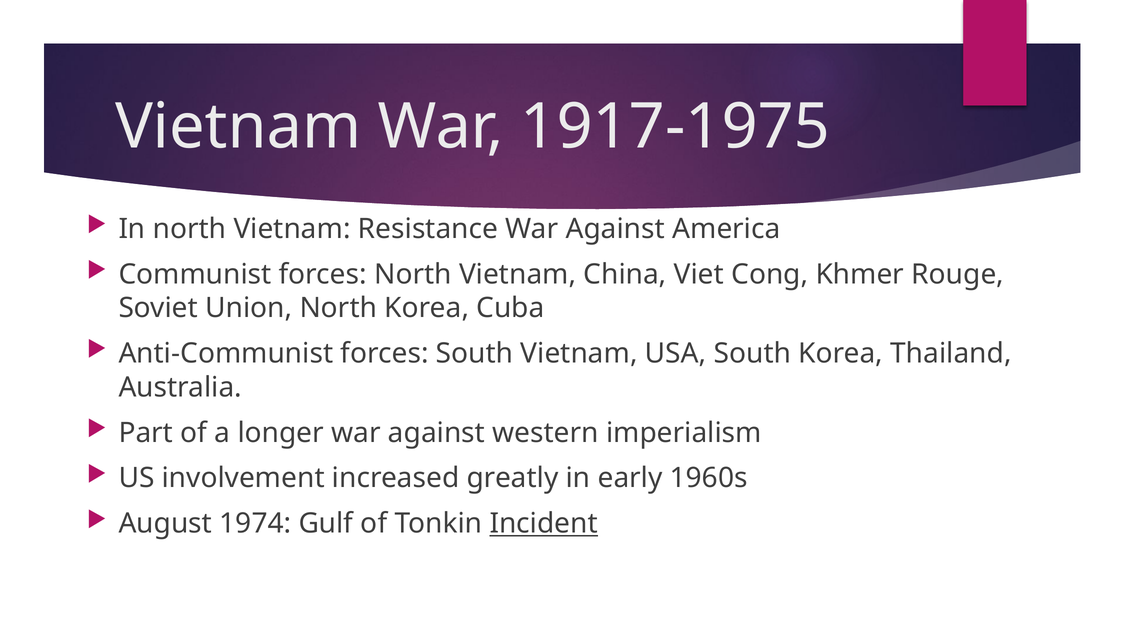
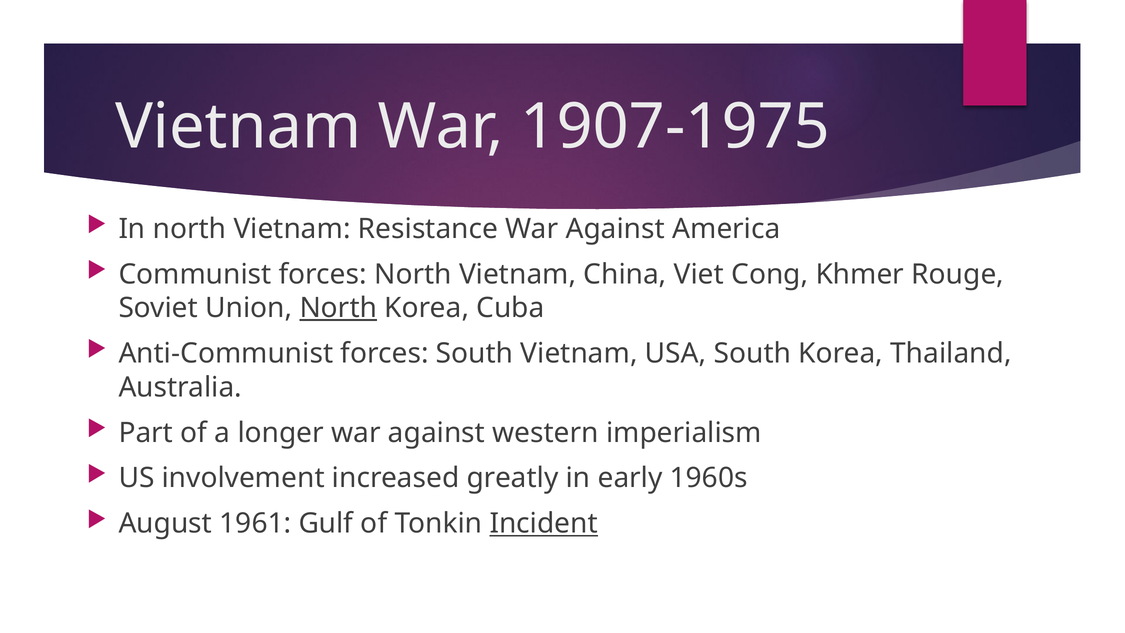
1917-1975: 1917-1975 -> 1907-1975
North at (338, 308) underline: none -> present
1974: 1974 -> 1961
